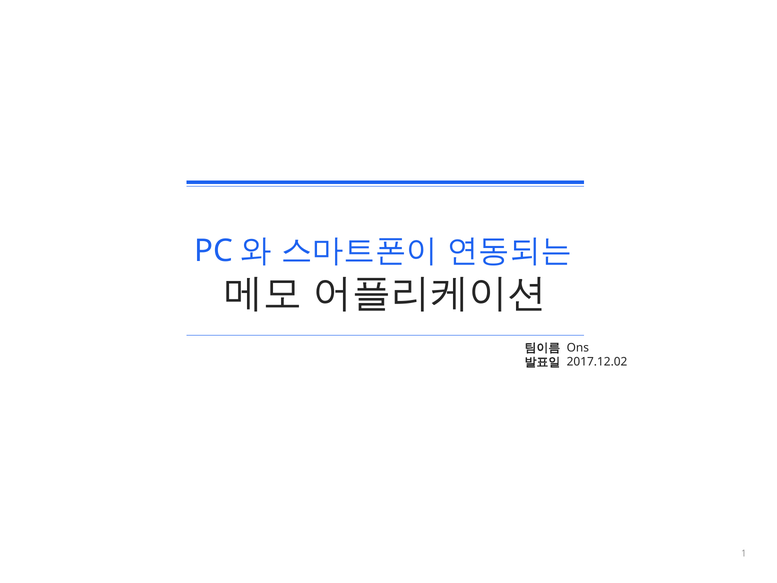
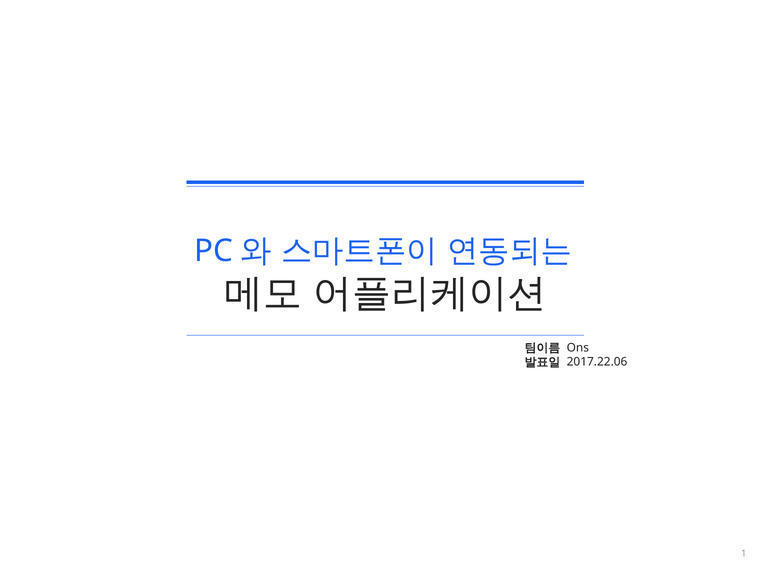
2017.12.02: 2017.12.02 -> 2017.22.06
